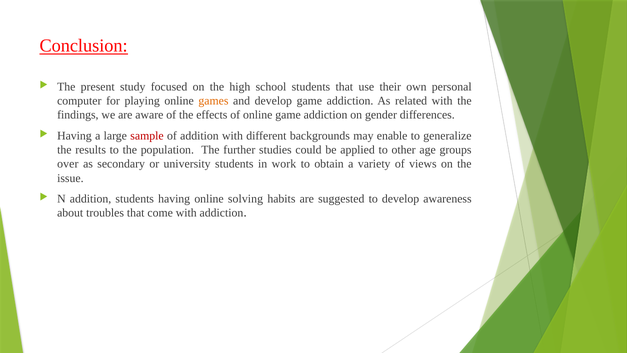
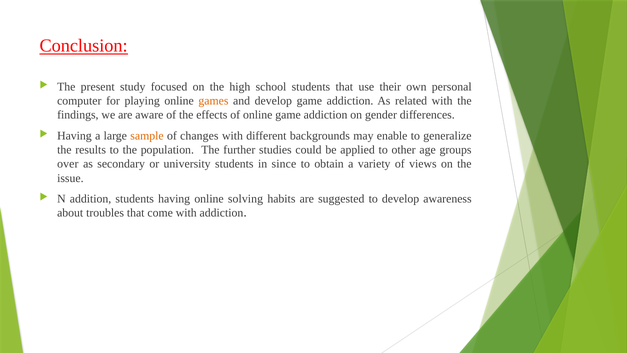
sample colour: red -> orange
of addition: addition -> changes
work: work -> since
